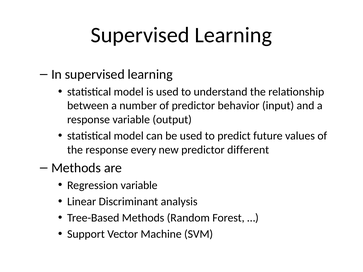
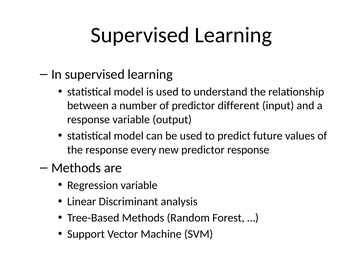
behavior: behavior -> different
predictor different: different -> response
